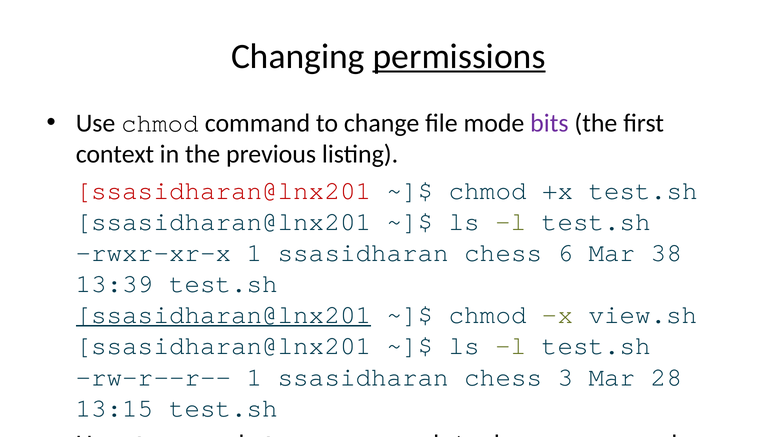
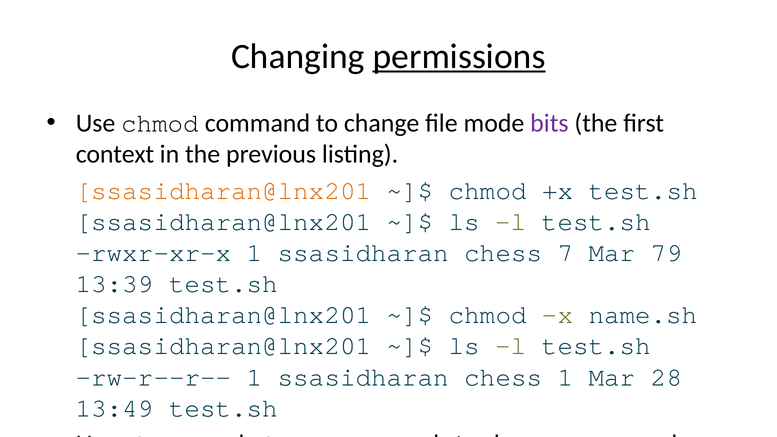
ssasidharan@lnx201 at (223, 191) colour: red -> orange
6: 6 -> 7
38: 38 -> 79
ssasidharan@lnx201 at (223, 315) underline: present -> none
view.sh: view.sh -> name.sh
chess 3: 3 -> 1
13:15: 13:15 -> 13:49
